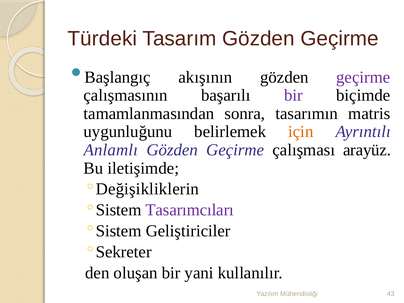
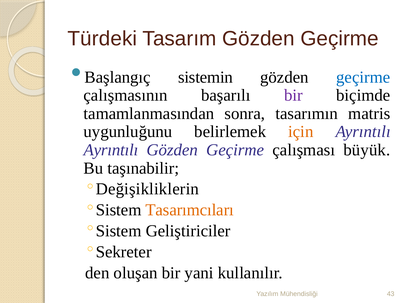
akışının: akışının -> sistemin
geçirme at (363, 77) colour: purple -> blue
Anlamlı at (111, 150): Anlamlı -> Ayrıntılı
arayüz: arayüz -> büyük
iletişimde: iletişimde -> taşınabilir
Tasarımcıları colour: purple -> orange
